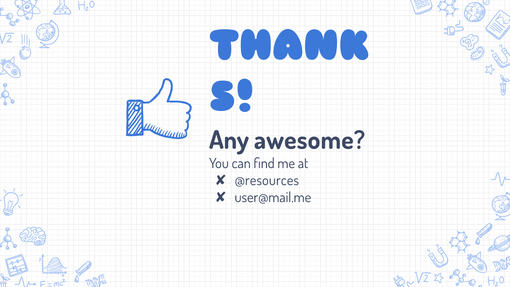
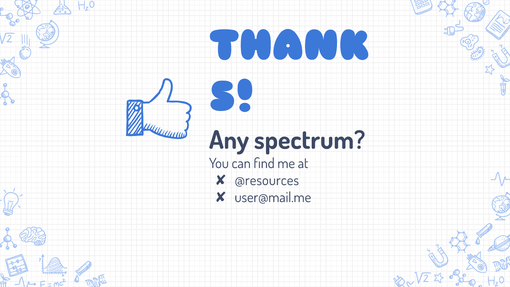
awesome: awesome -> spectrum
